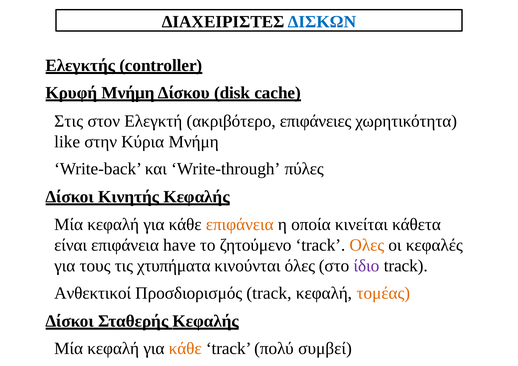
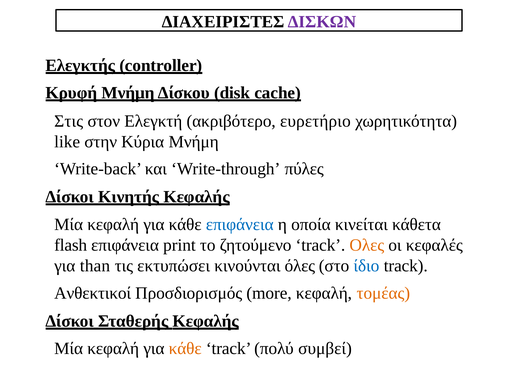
ΔΙΣΚΩΝ colour: blue -> purple
επιφάνειες: επιφάνειες -> ευρετήριο
επιφάνεια at (240, 224) colour: orange -> blue
είναι: είναι -> flash
have: have -> print
τους: τους -> than
χτυπήματα: χτυπήματα -> εκτυπώσει
ίδιο colour: purple -> blue
Προσδιορισμός track: track -> more
